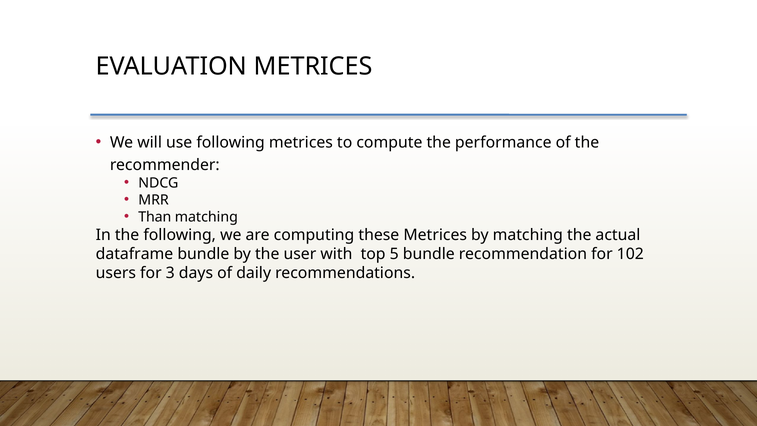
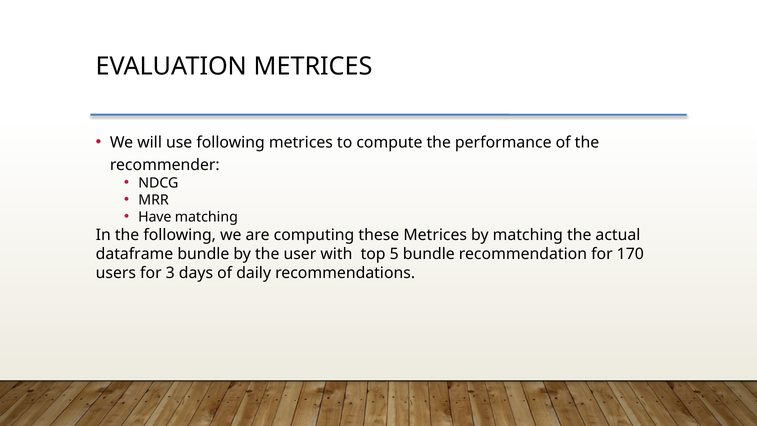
Than: Than -> Have
102: 102 -> 170
